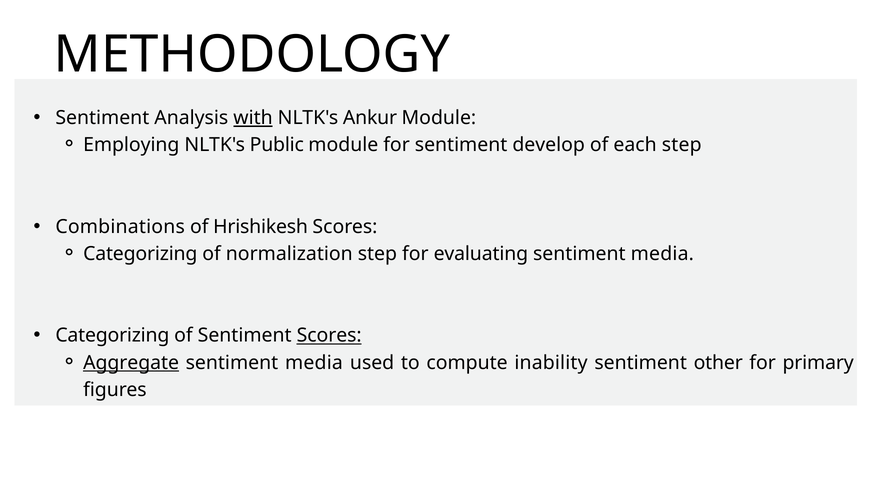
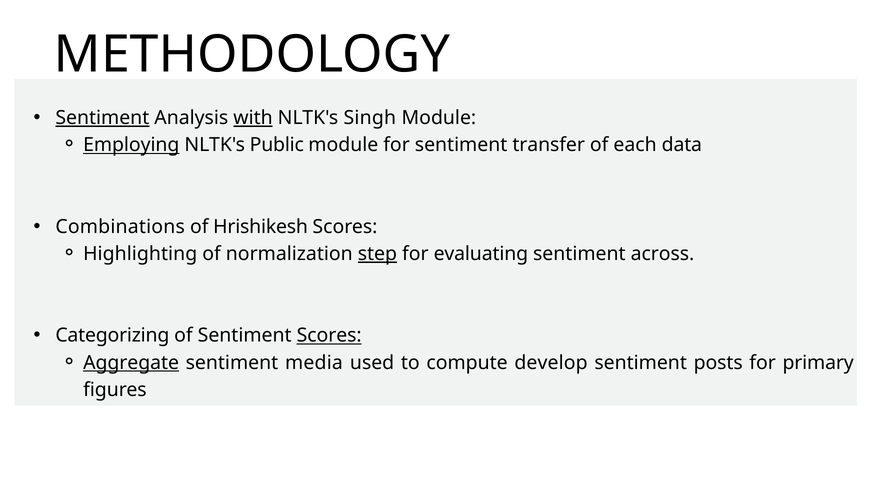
Sentiment at (102, 118) underline: none -> present
Ankur: Ankur -> Singh
Employing underline: none -> present
develop: develop -> transfer
each step: step -> data
Categorizing at (140, 254): Categorizing -> Highlighting
step at (377, 254) underline: none -> present
media at (662, 254): media -> across
inability: inability -> develop
other: other -> posts
